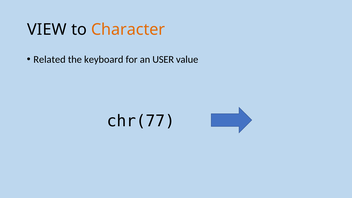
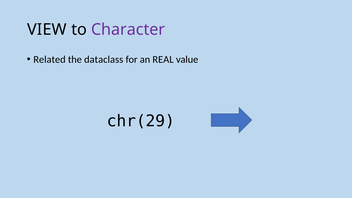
Character colour: orange -> purple
keyboard: keyboard -> dataclass
USER: USER -> REAL
chr(77: chr(77 -> chr(29
